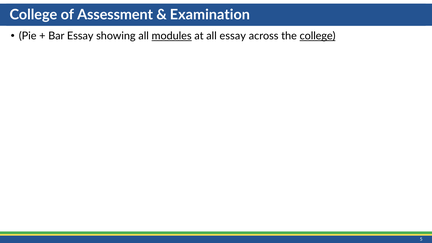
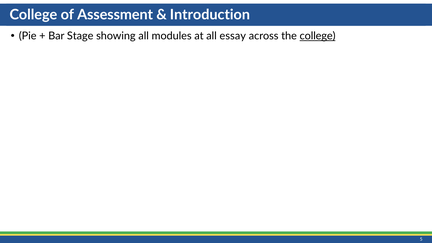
Examination: Examination -> Introduction
Bar Essay: Essay -> Stage
modules underline: present -> none
